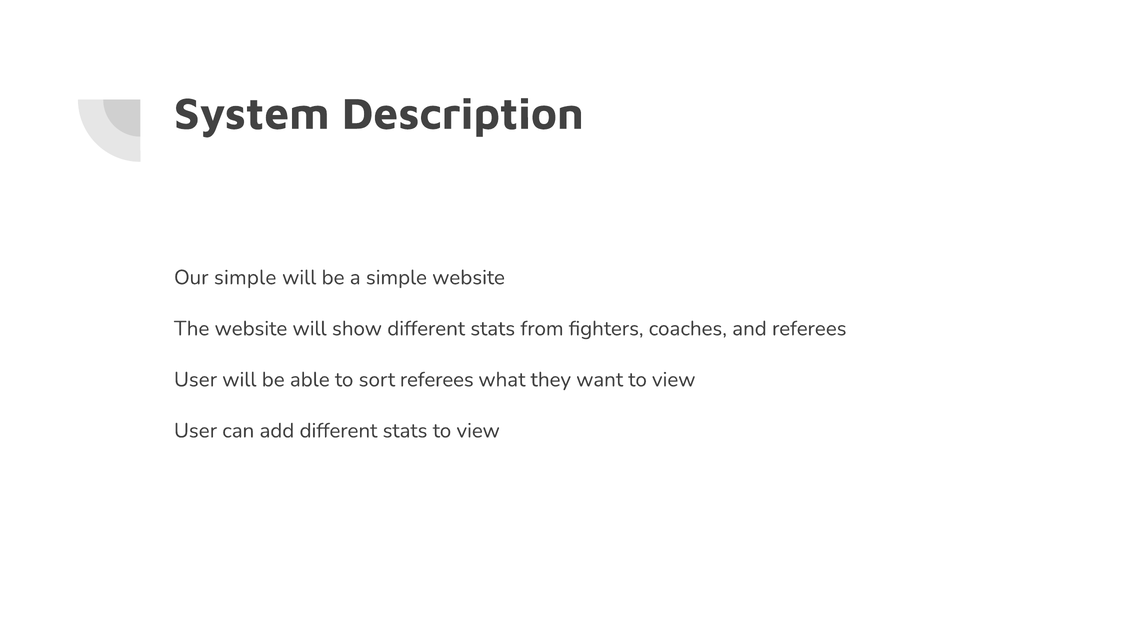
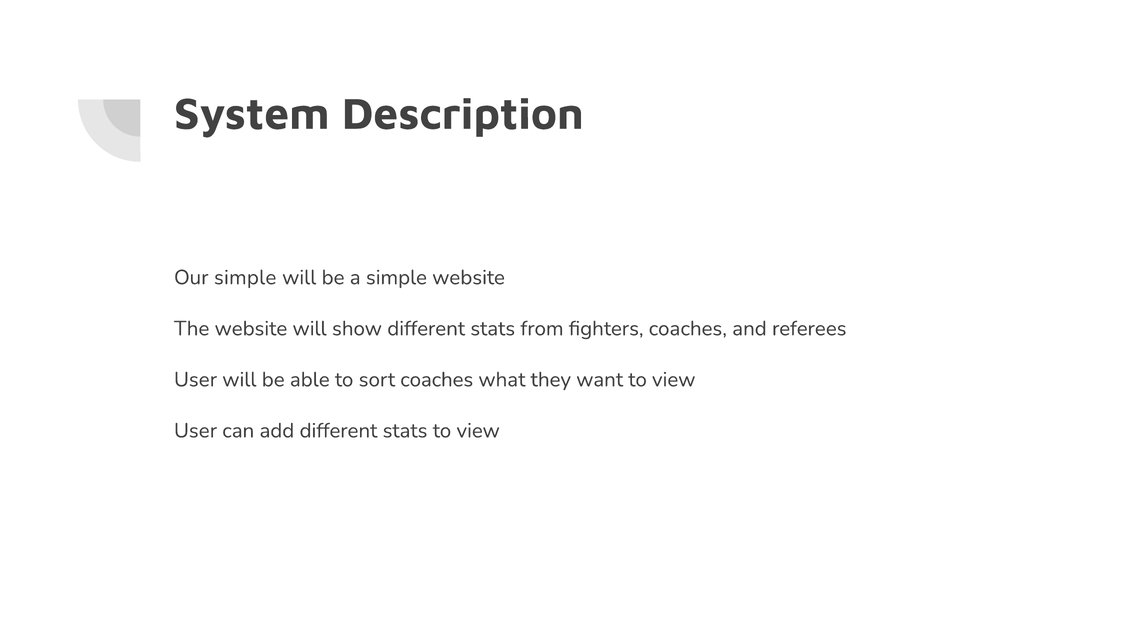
sort referees: referees -> coaches
